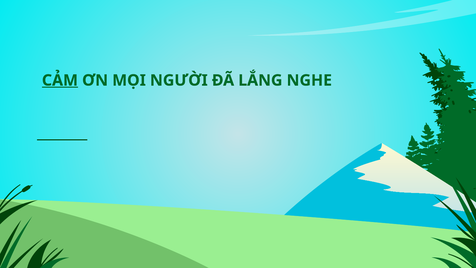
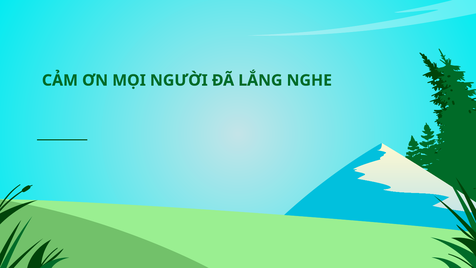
CẢM underline: present -> none
